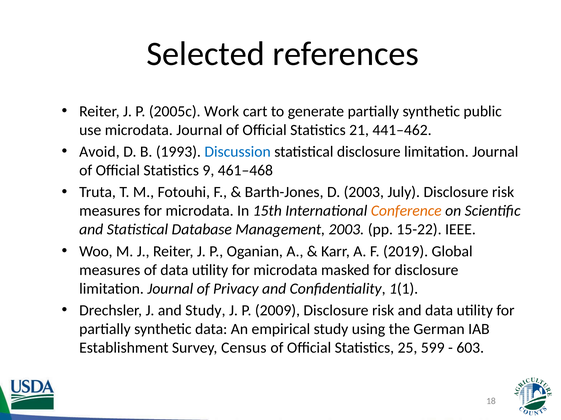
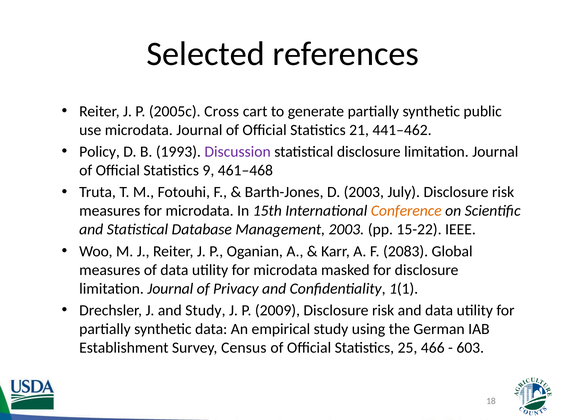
Work: Work -> Cross
Avoid: Avoid -> Policy
Discussion colour: blue -> purple
2019: 2019 -> 2083
599: 599 -> 466
